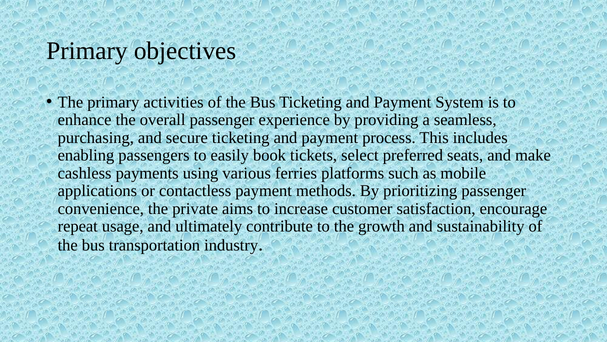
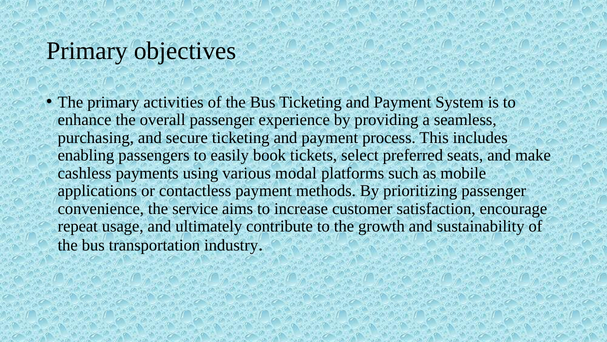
ferries: ferries -> modal
private: private -> service
